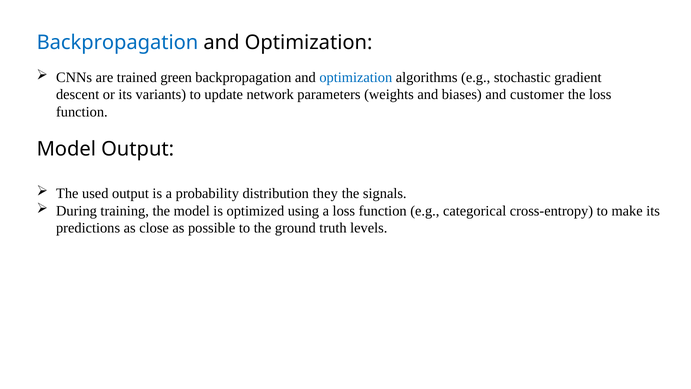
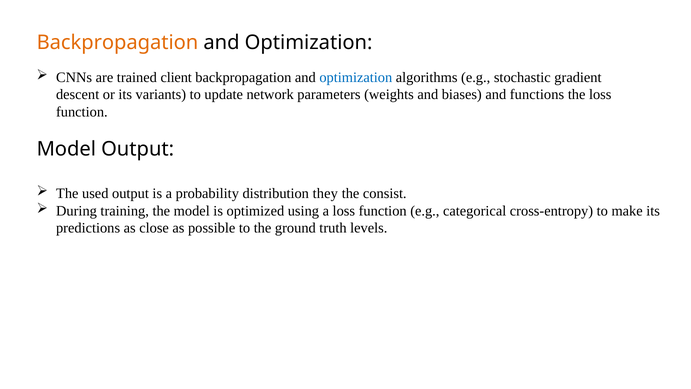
Backpropagation at (117, 42) colour: blue -> orange
green: green -> client
customer: customer -> functions
signals: signals -> consist
